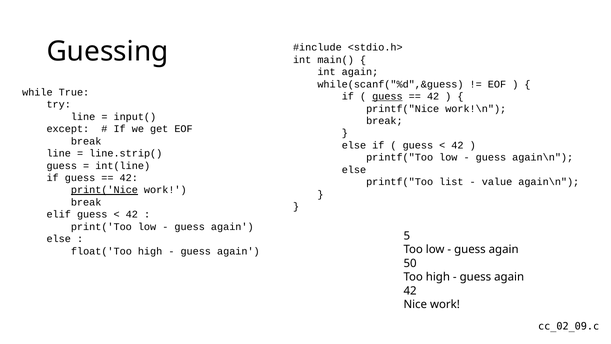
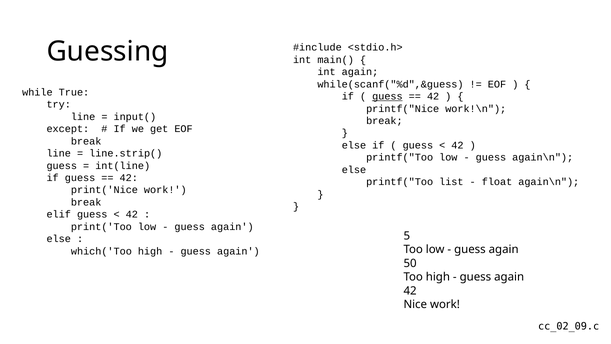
value: value -> float
print('Nice underline: present -> none
float('Too: float('Too -> which('Too
